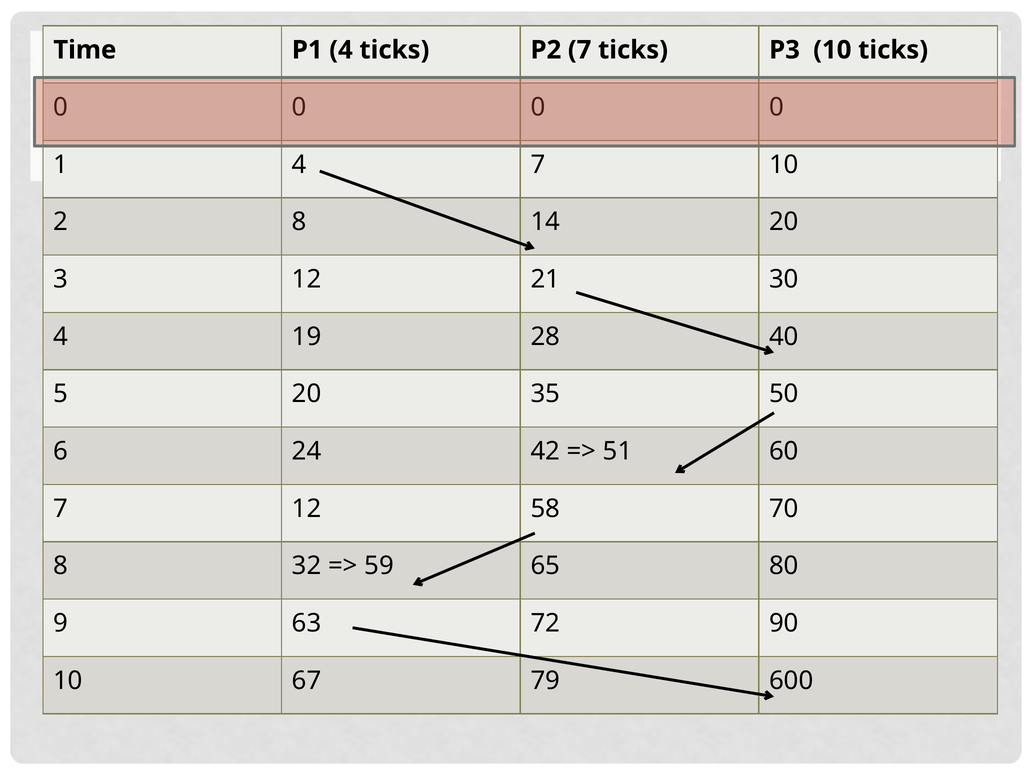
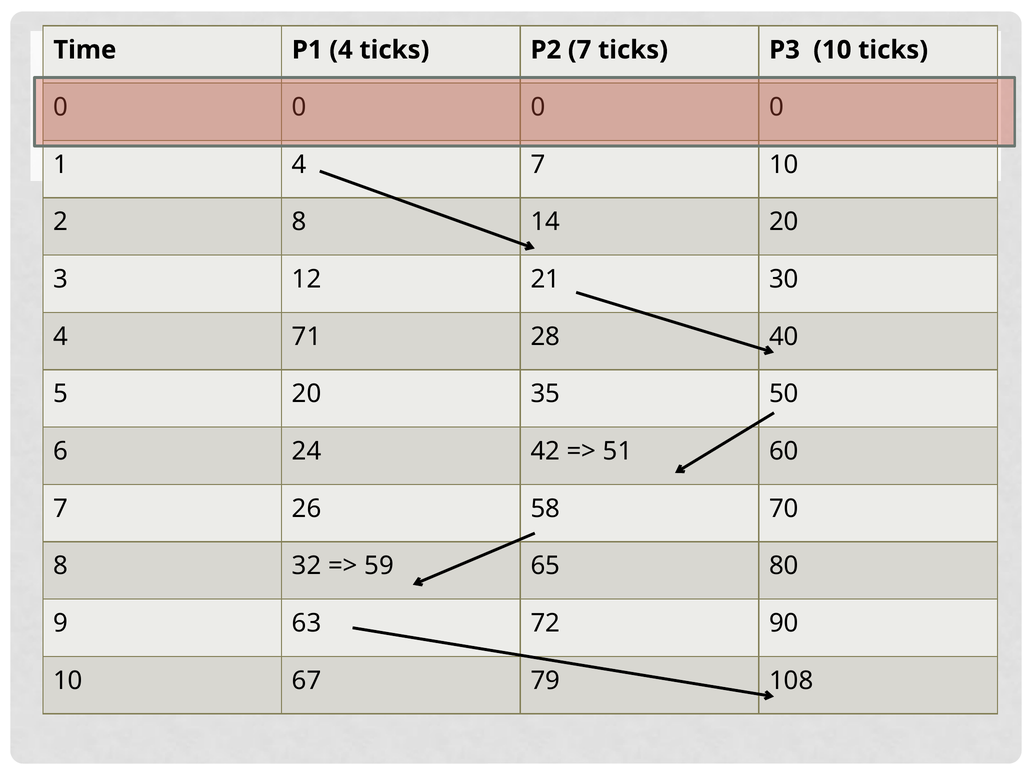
19: 19 -> 71
7 12: 12 -> 26
600: 600 -> 108
